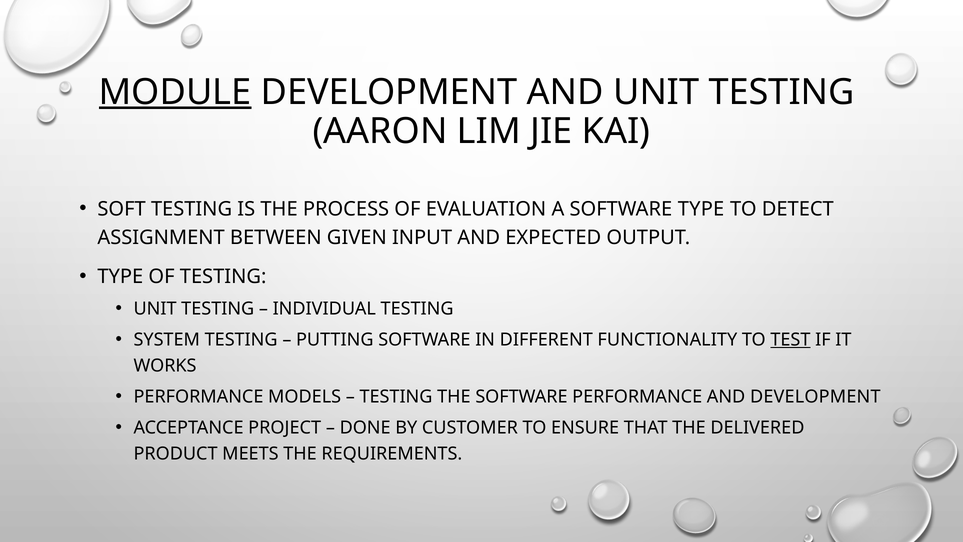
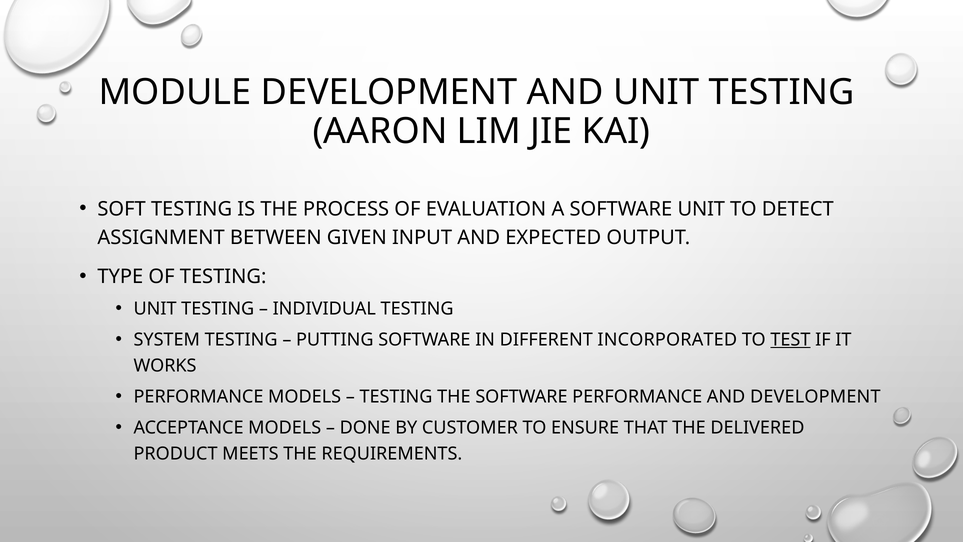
MODULE underline: present -> none
SOFTWARE TYPE: TYPE -> UNIT
FUNCTIONALITY: FUNCTIONALITY -> INCORPORATED
ACCEPTANCE PROJECT: PROJECT -> MODELS
